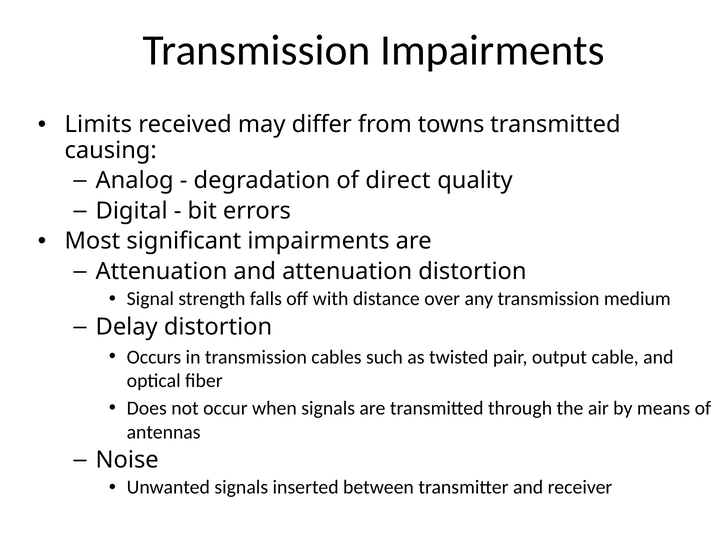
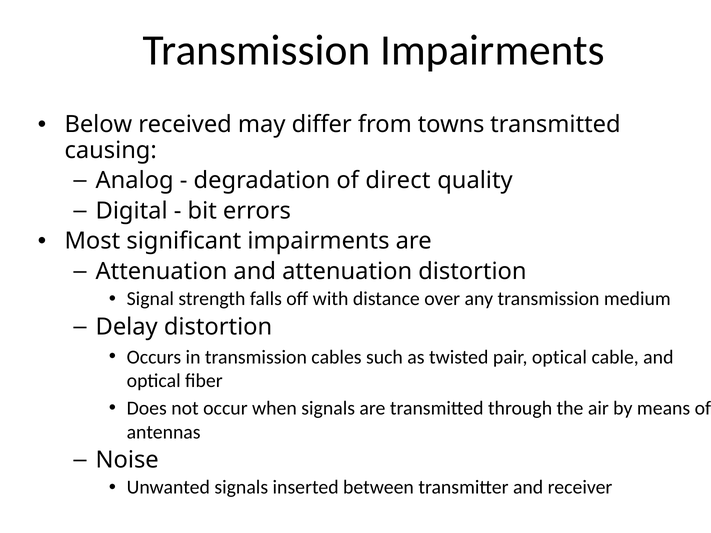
Limits: Limits -> Below
pair output: output -> optical
